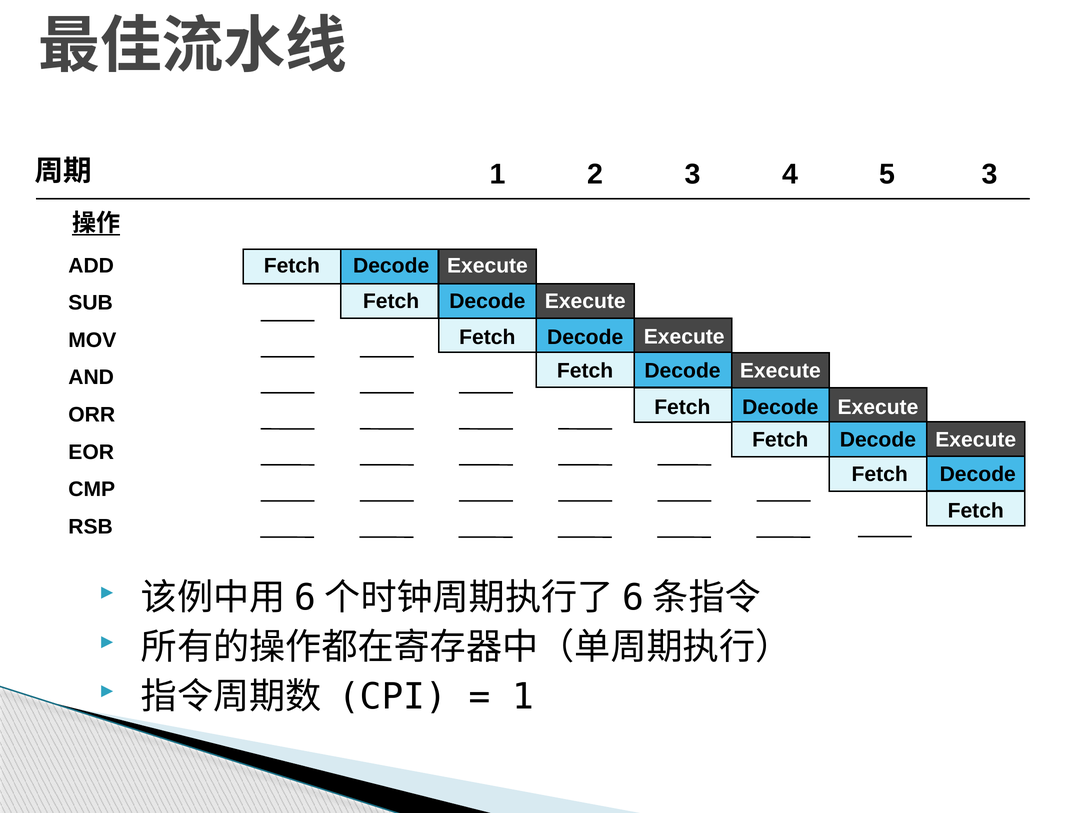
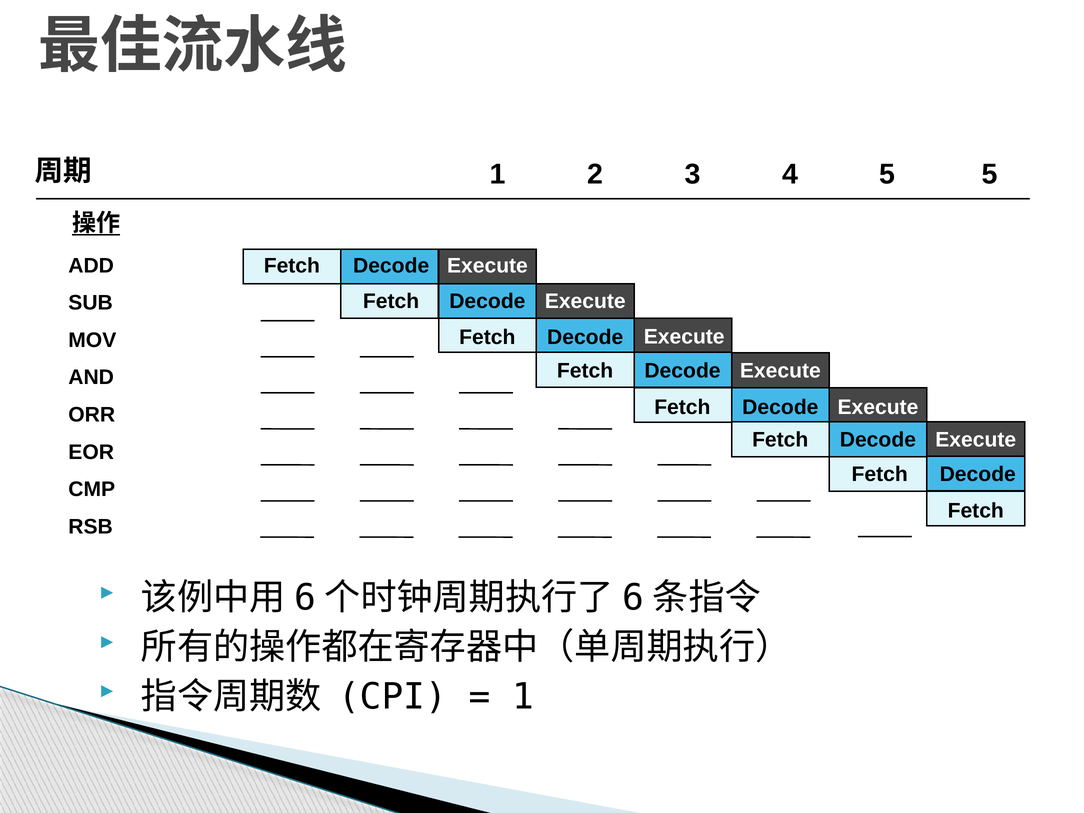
5 3: 3 -> 5
